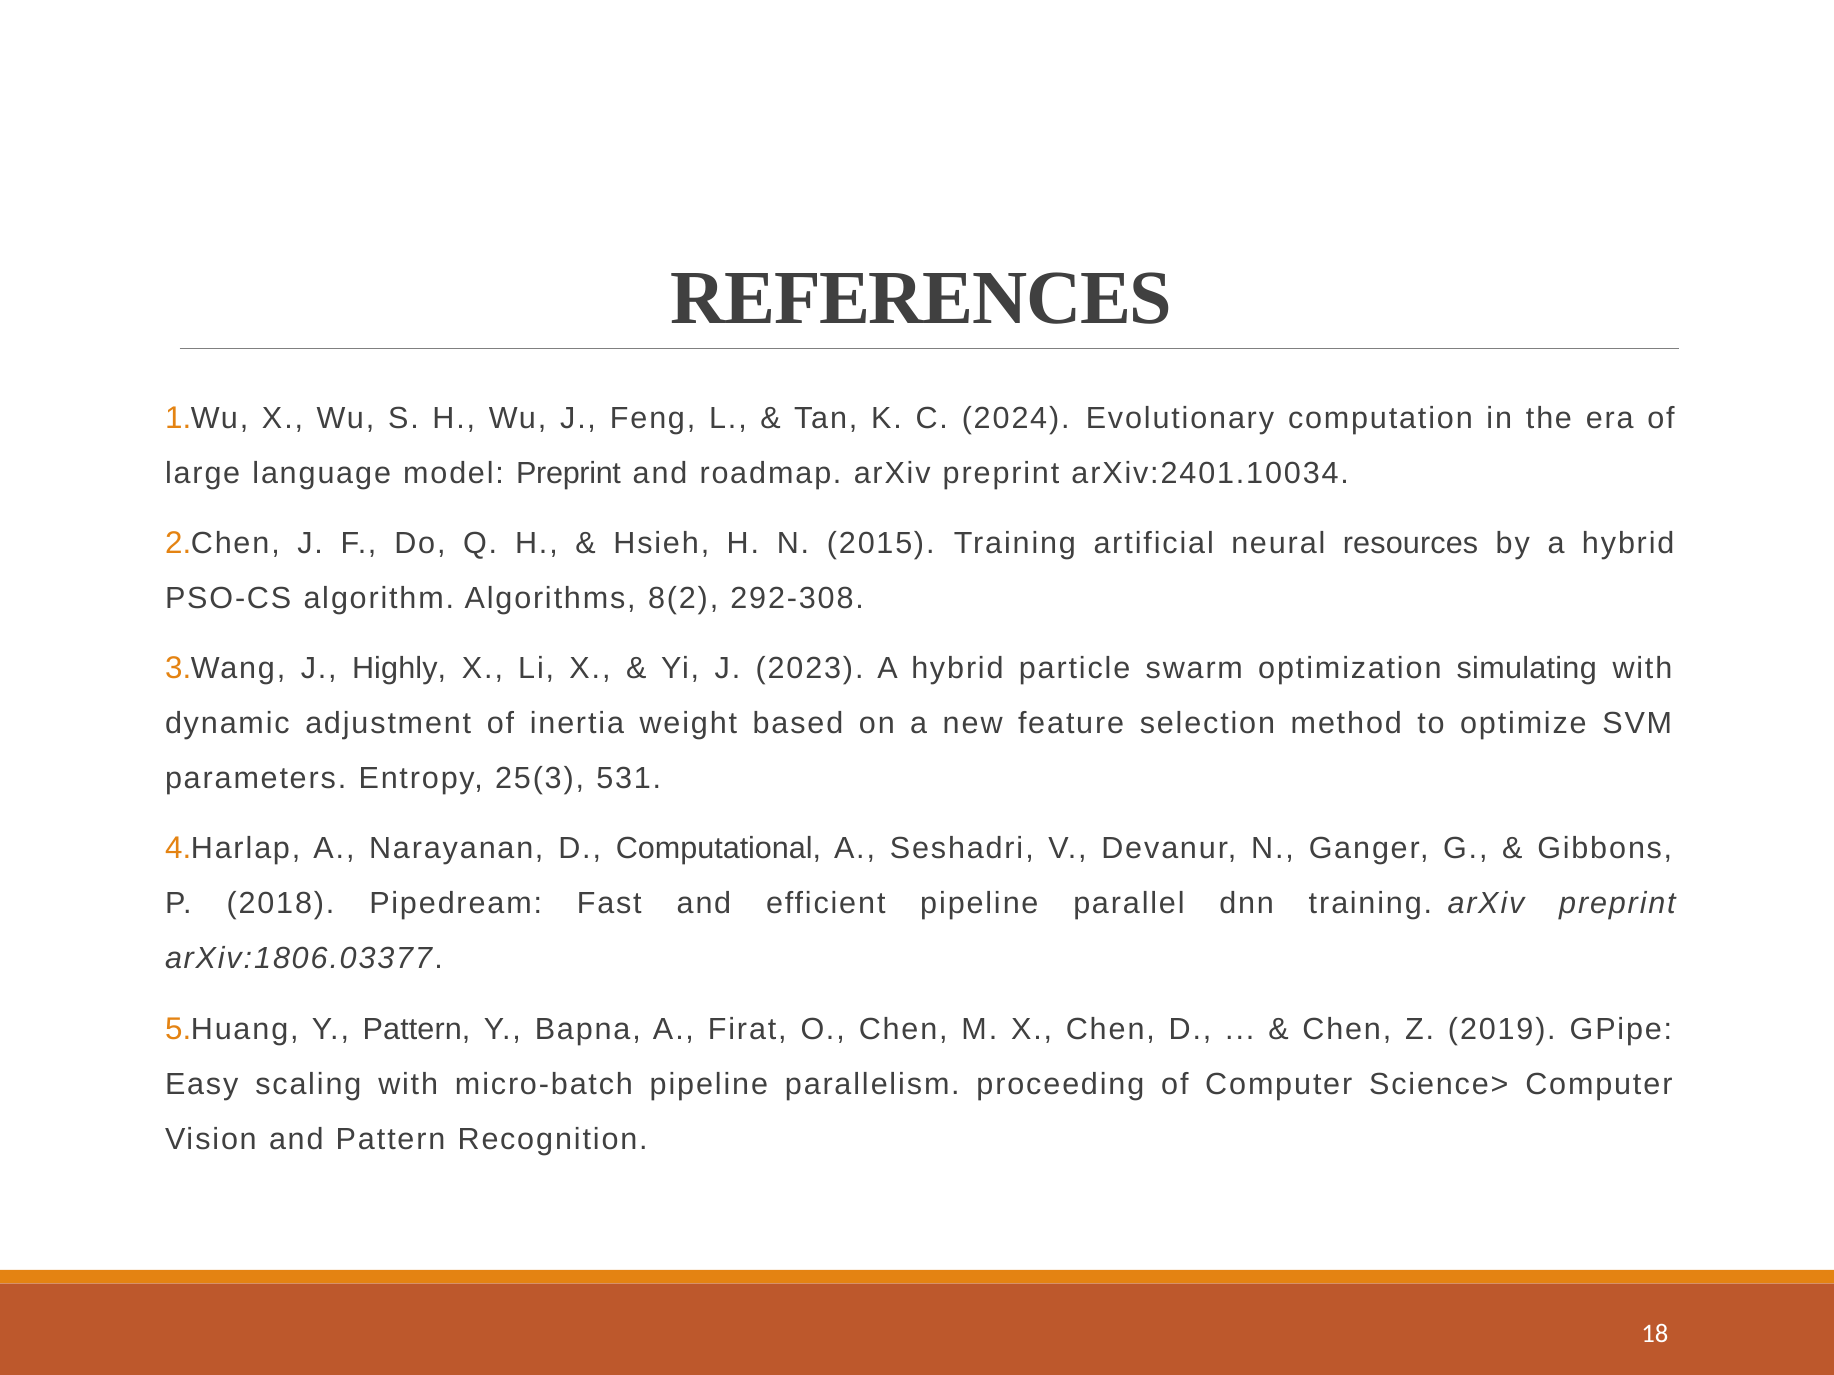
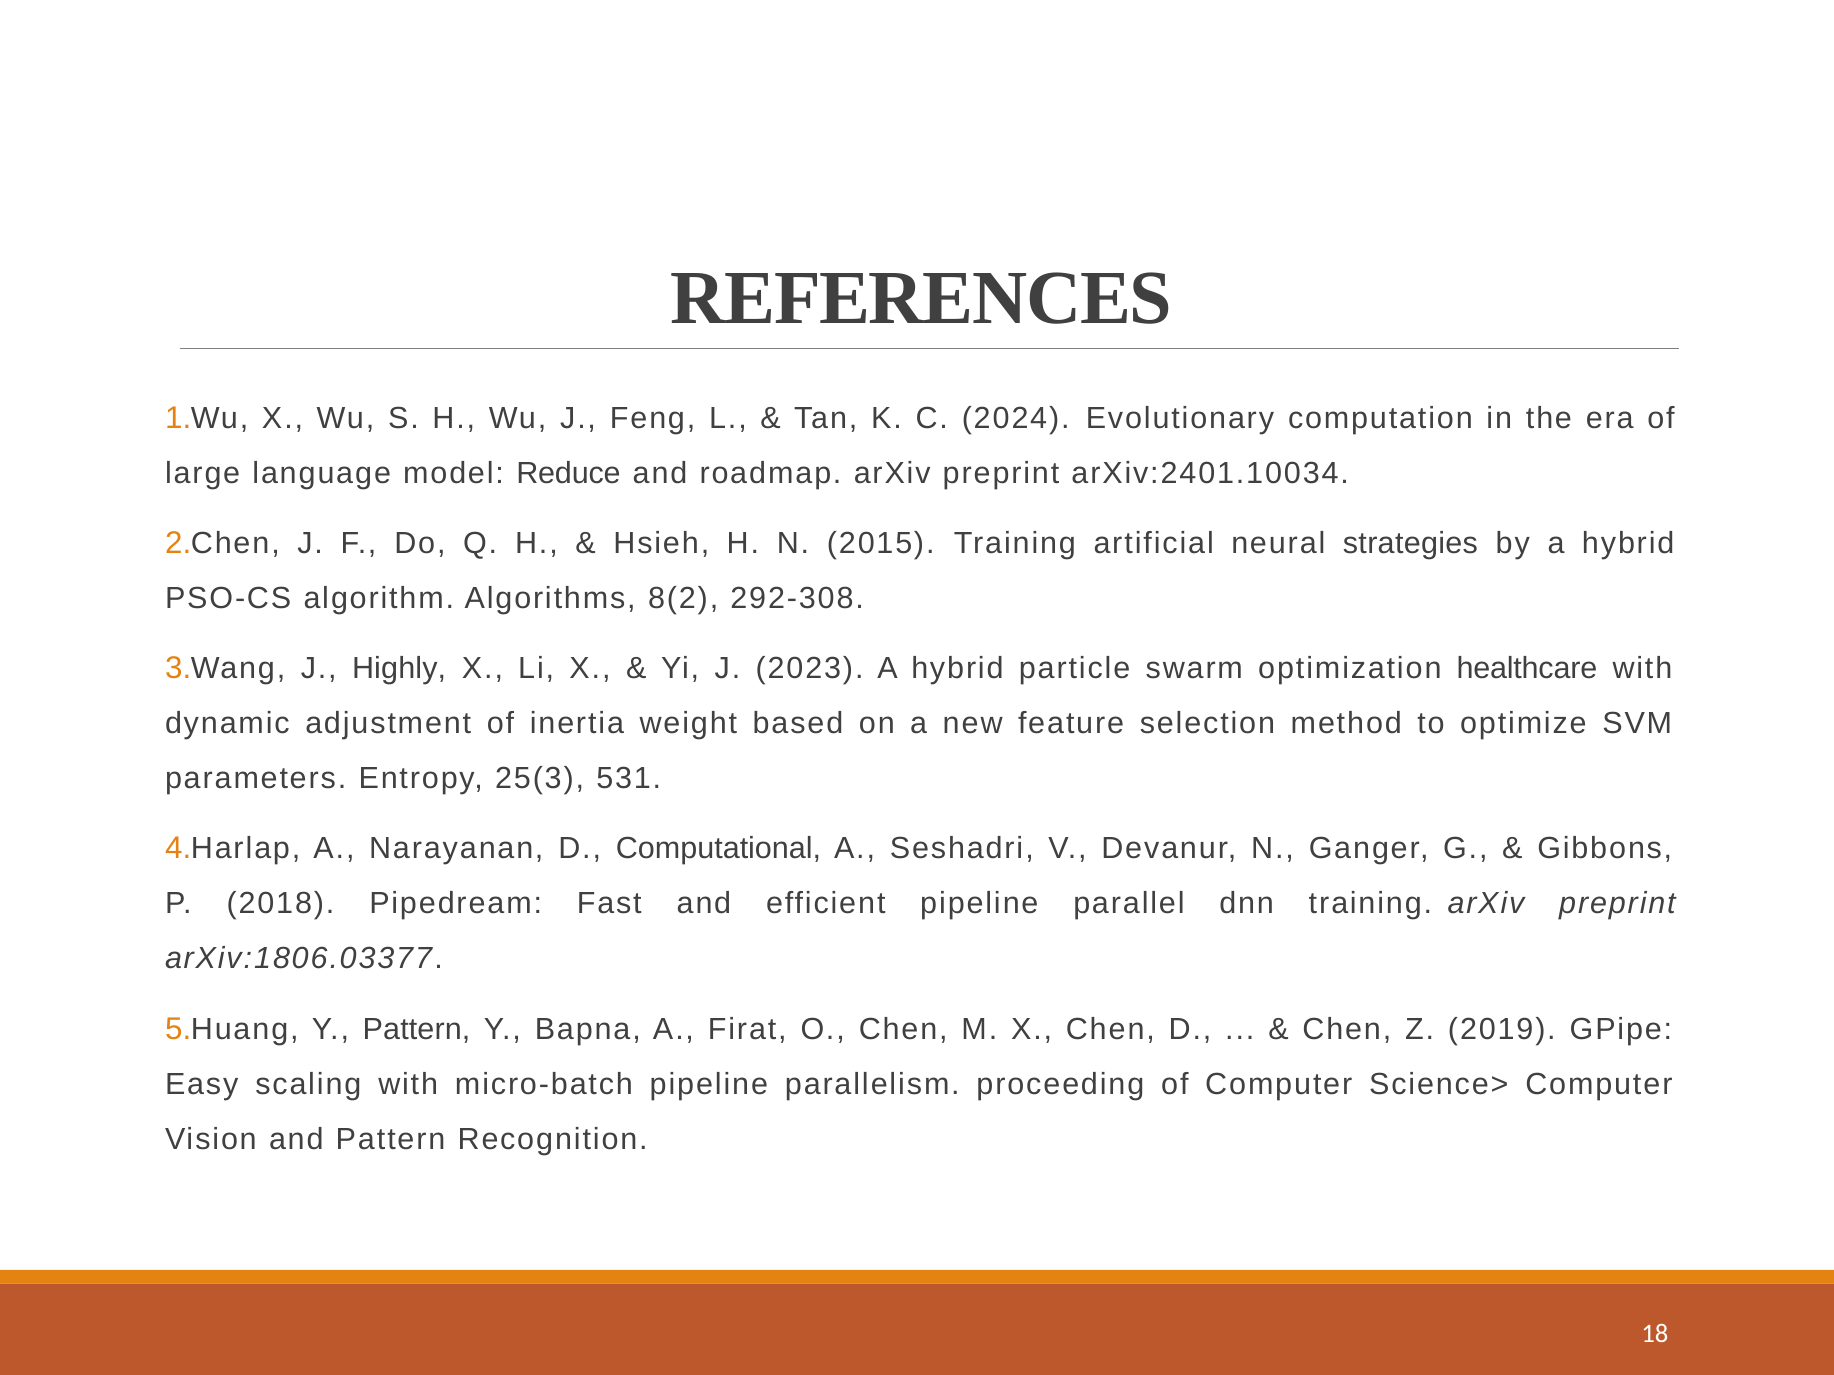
model Preprint: Preprint -> Reduce
resources: resources -> strategies
simulating: simulating -> healthcare
